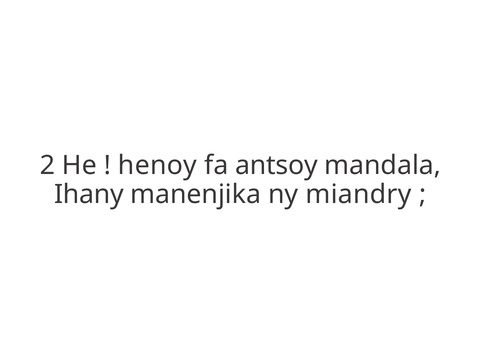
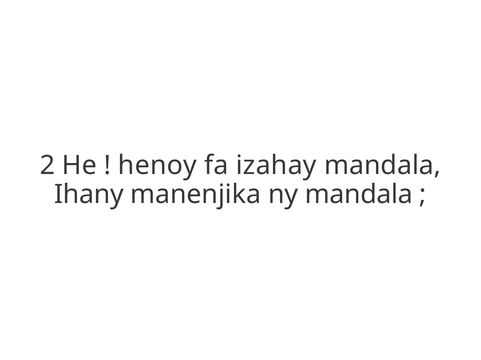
antsoy: antsoy -> izahay
ny miandry: miandry -> mandala
